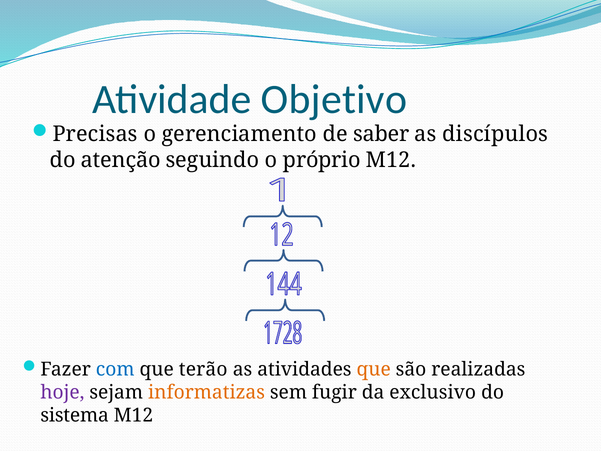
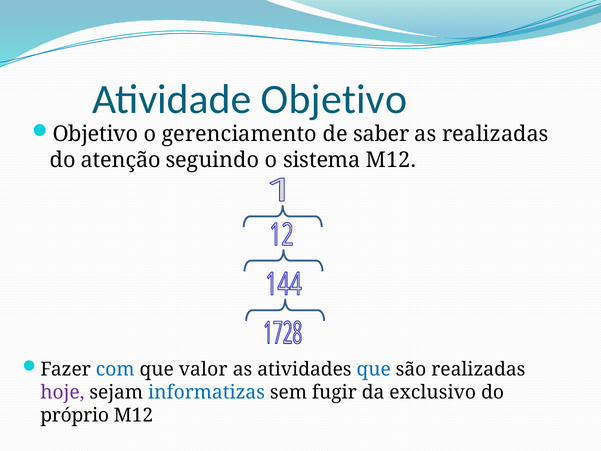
Precisas at (95, 134): Precisas -> Objetivo
as discípulos: discípulos -> realizadas
próprio: próprio -> sistema
terão: terão -> valor
que at (374, 369) colour: orange -> blue
informatizas colour: orange -> blue
sistema: sistema -> próprio
